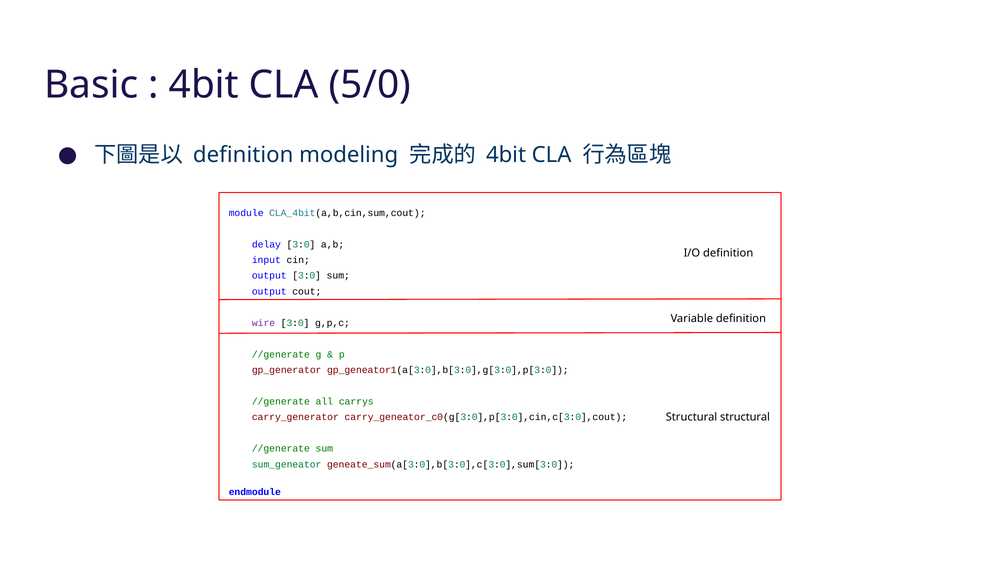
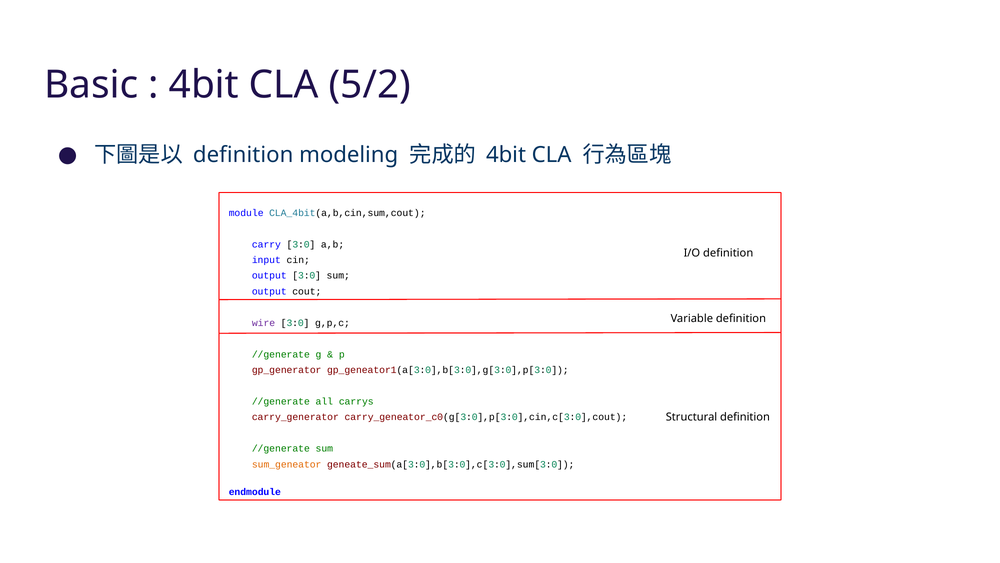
5/0: 5/0 -> 5/2
delay: delay -> carry
Structural structural: structural -> definition
sum_geneator colour: green -> orange
